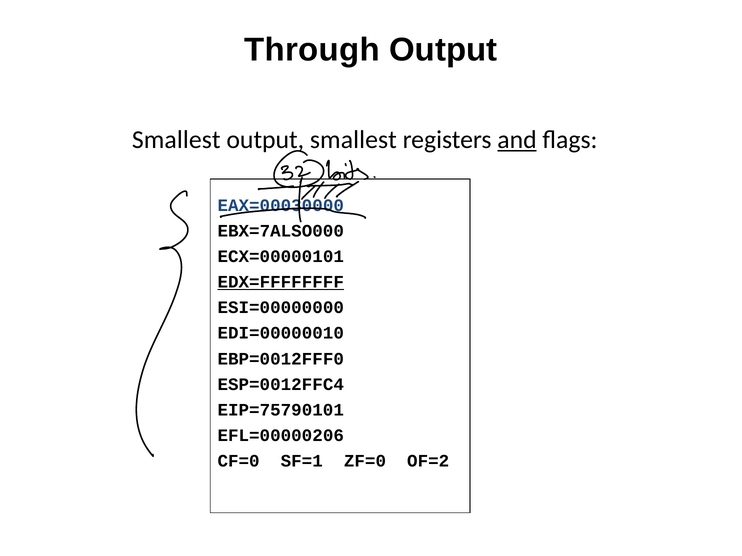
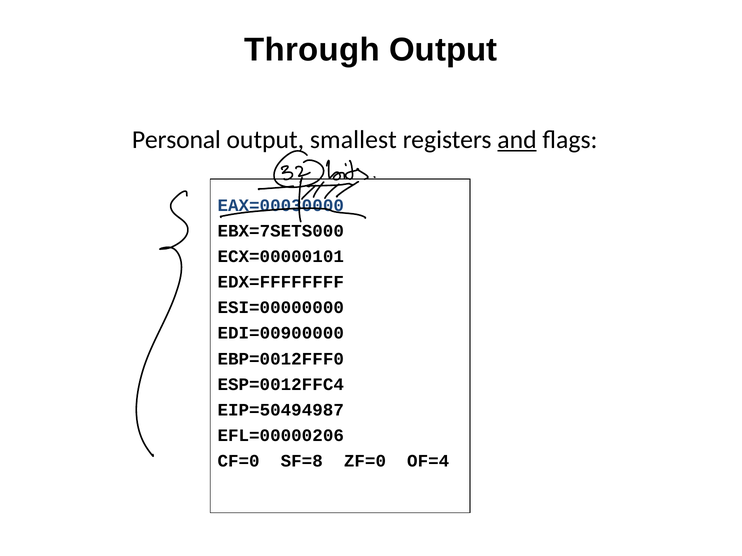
Smallest at (176, 140): Smallest -> Personal
EBX=7ALSO000: EBX=7ALSO000 -> EBX=7SETS000
EDX=FFFFFFFF underline: present -> none
EDI=00000010: EDI=00000010 -> EDI=00900000
EIP=75790101: EIP=75790101 -> EIP=50494987
SF=1: SF=1 -> SF=8
OF=2: OF=2 -> OF=4
